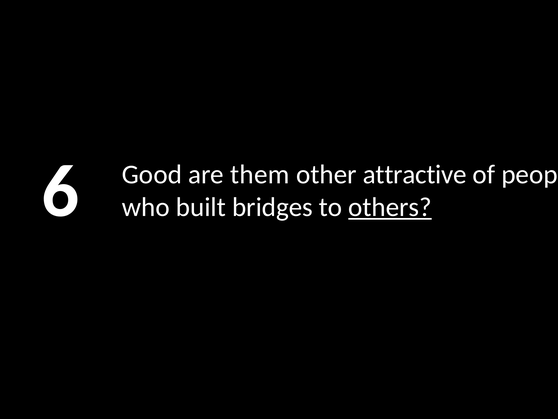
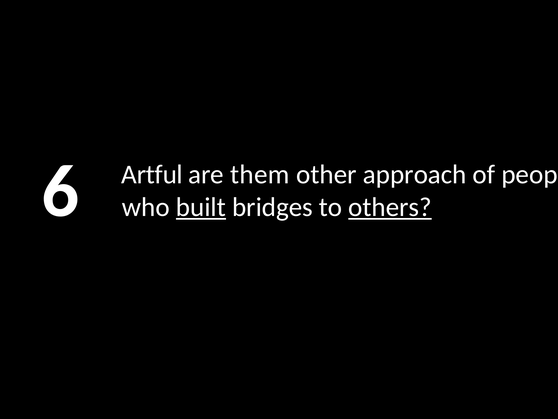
Good: Good -> Artful
attractive: attractive -> approach
built underline: none -> present
